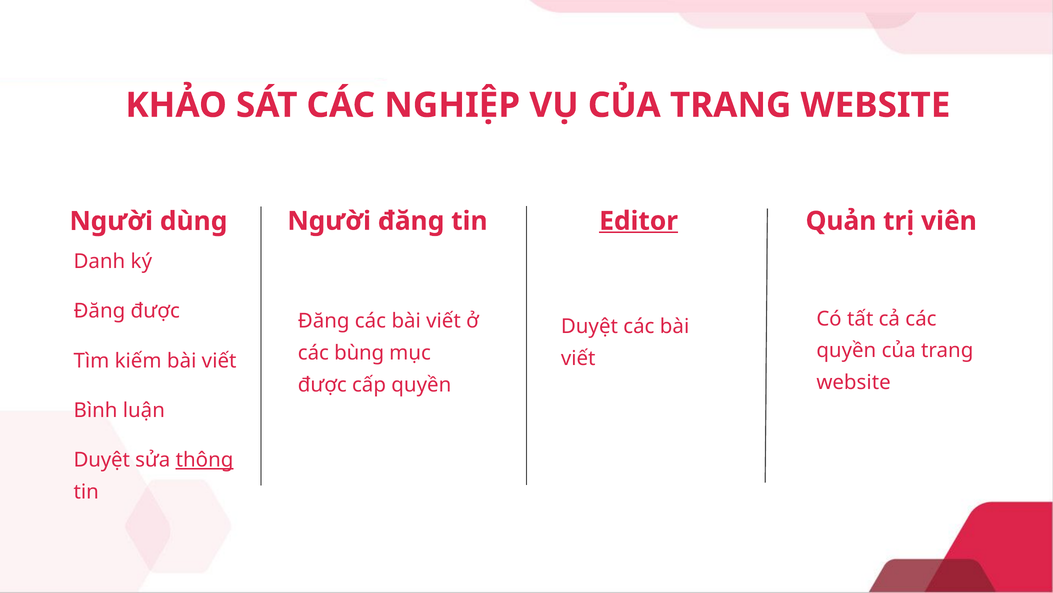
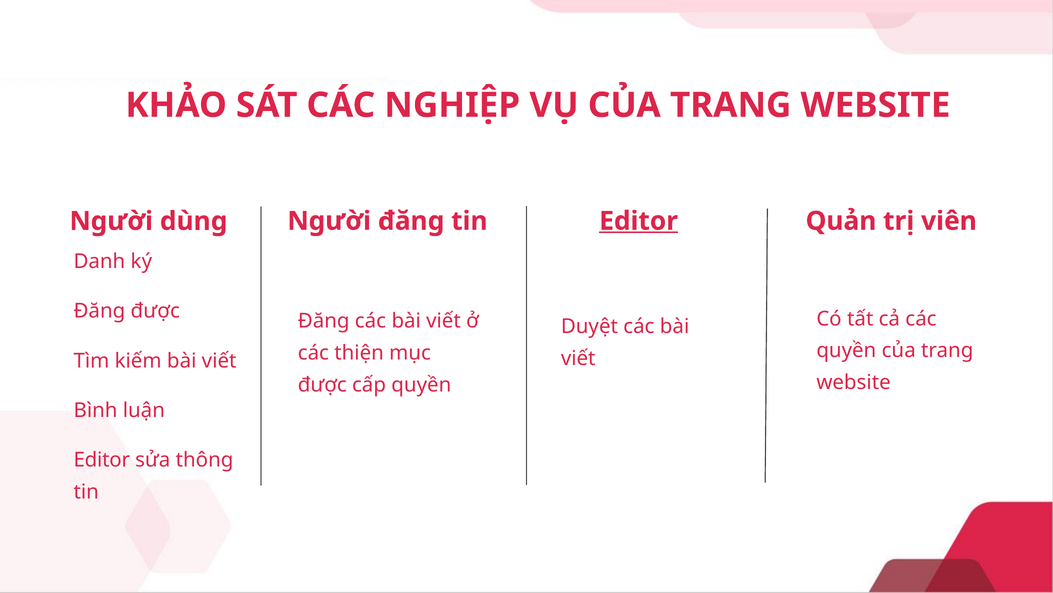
bùng: bùng -> thiện
Duyệt at (102, 459): Duyệt -> Editor
thông underline: present -> none
